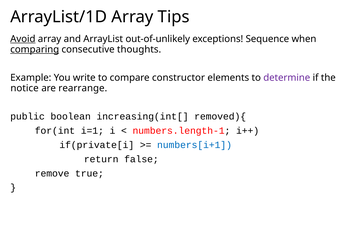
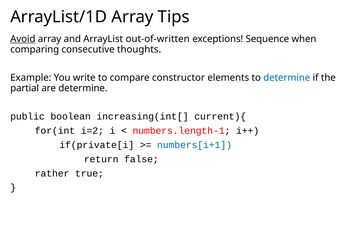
out-of-unlikely: out-of-unlikely -> out-of-written
comparing underline: present -> none
determine at (287, 78) colour: purple -> blue
notice: notice -> partial
are rearrange: rearrange -> determine
removed){: removed){ -> current){
i=1: i=1 -> i=2
remove: remove -> rather
